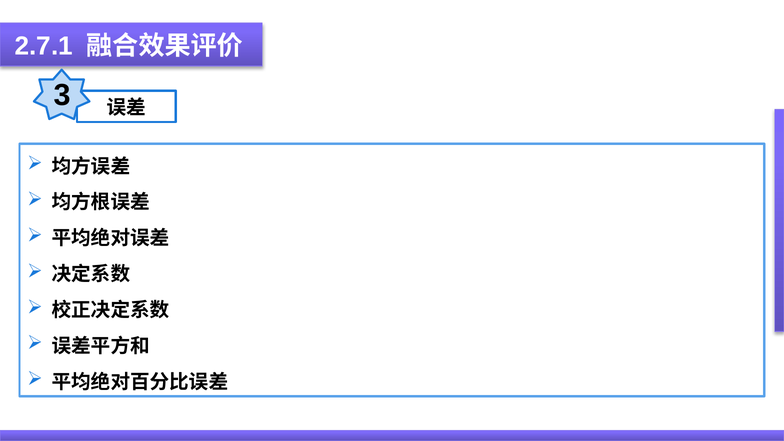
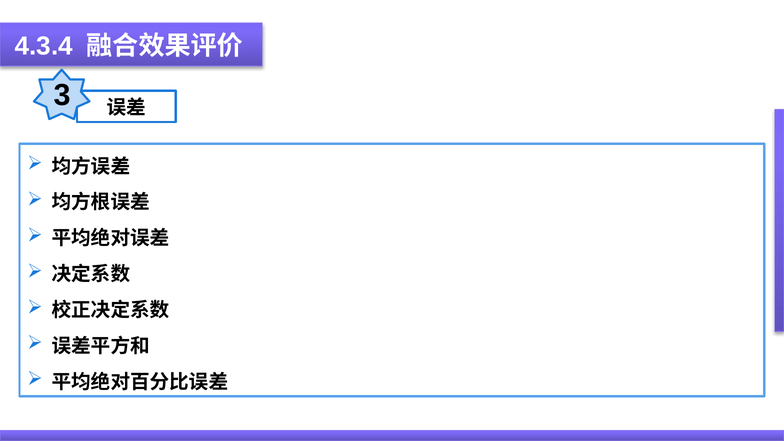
2.7.1: 2.7.1 -> 4.3.4
